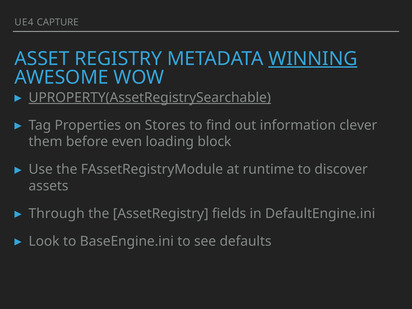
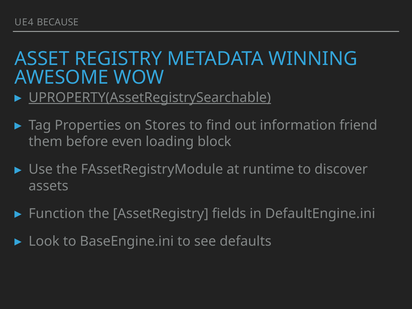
CAPTURE: CAPTURE -> BECAUSE
WINNING underline: present -> none
clever: clever -> friend
Through: Through -> Function
